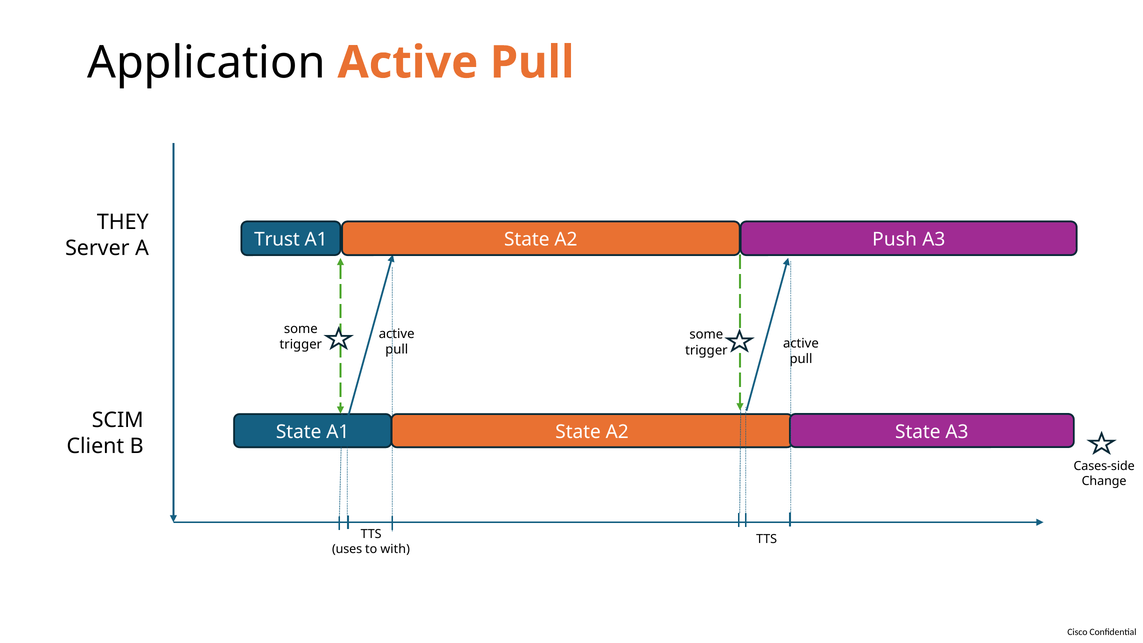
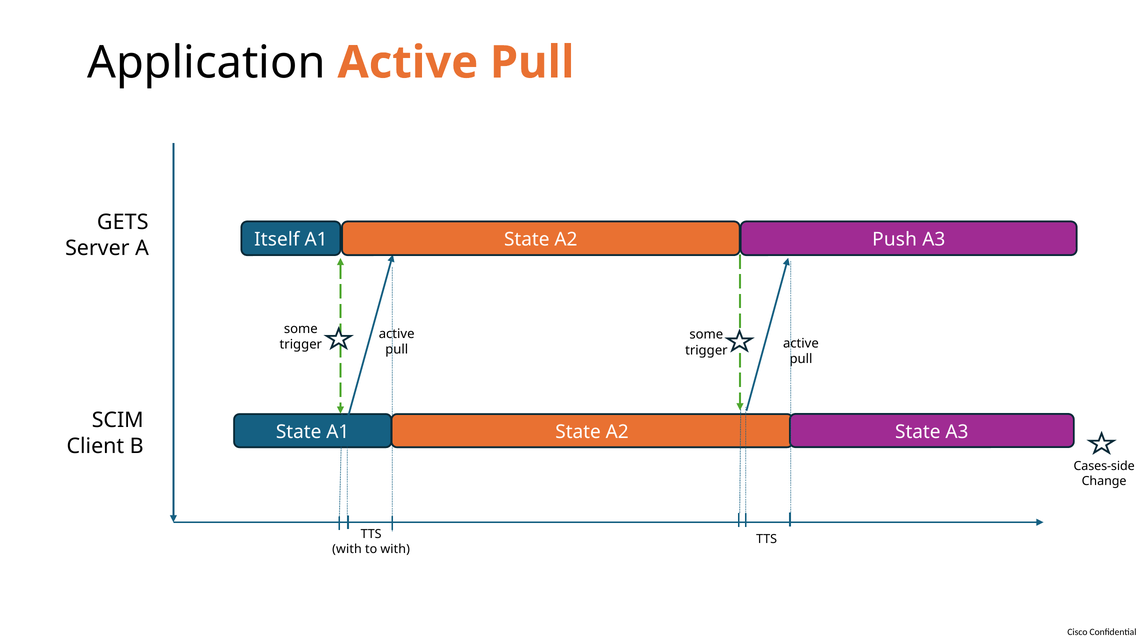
THEY: THEY -> GETS
Trust: Trust -> Itself
uses at (347, 549): uses -> with
